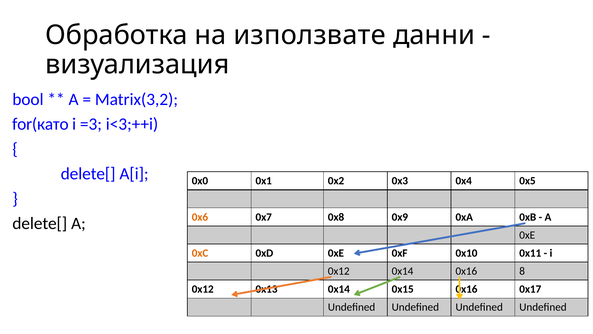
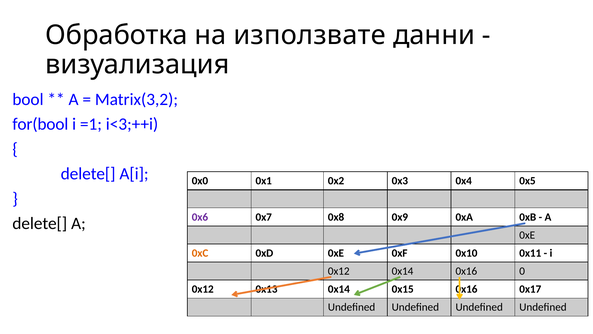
for(като: for(като -> for(bool
=3: =3 -> =1
0x6 colour: orange -> purple
8: 8 -> 0
